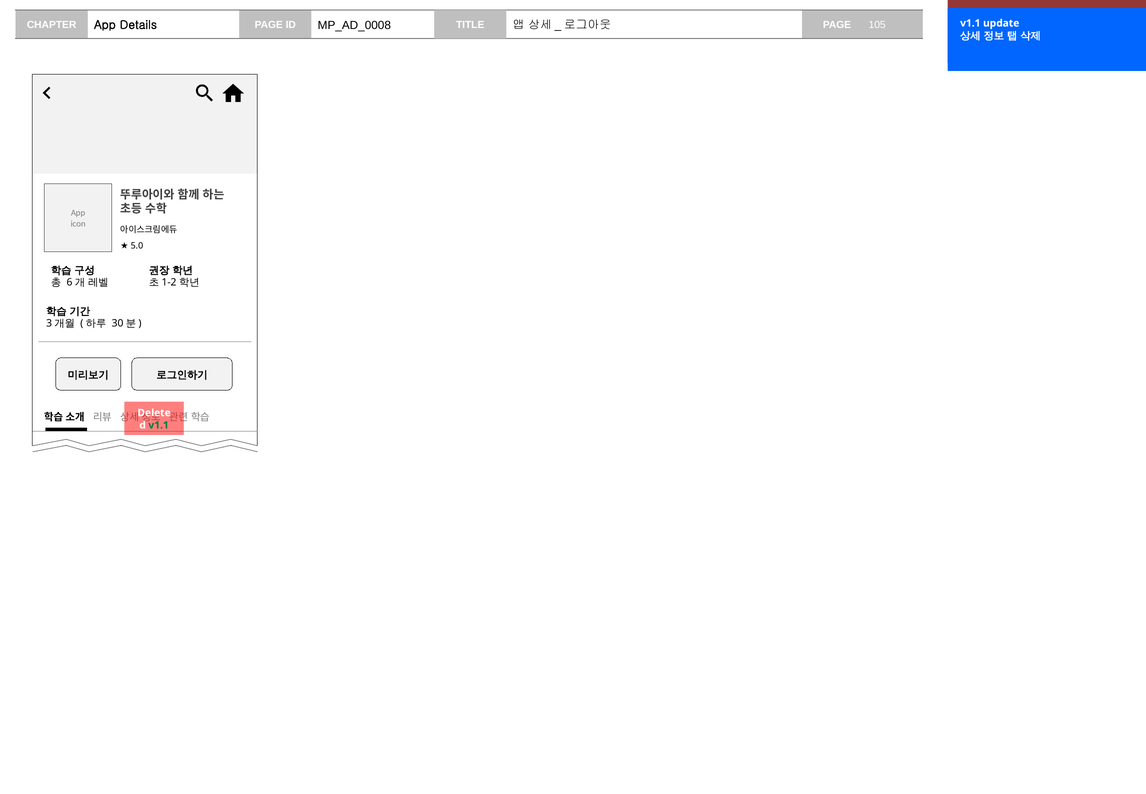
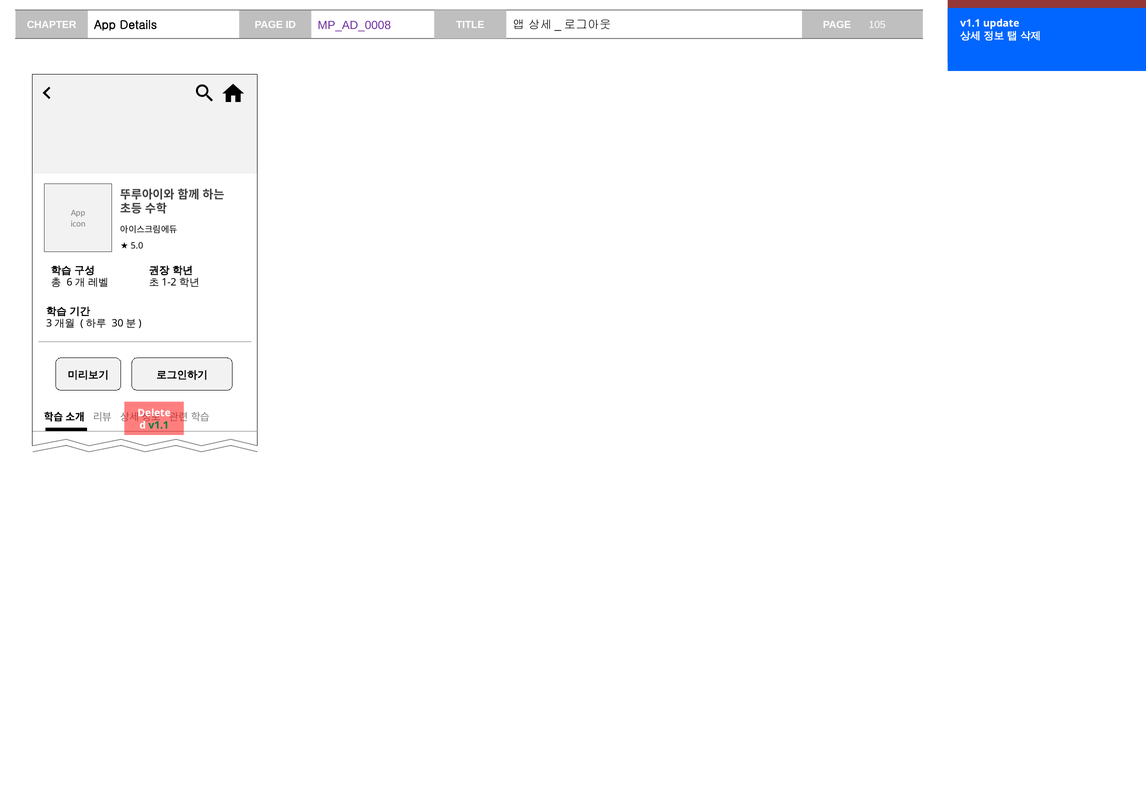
MP_AD_0008 colour: black -> purple
